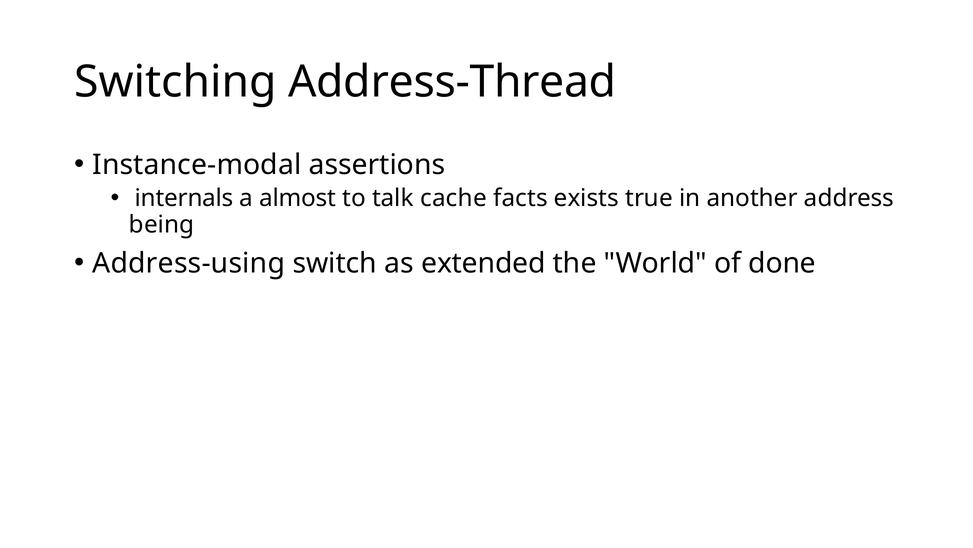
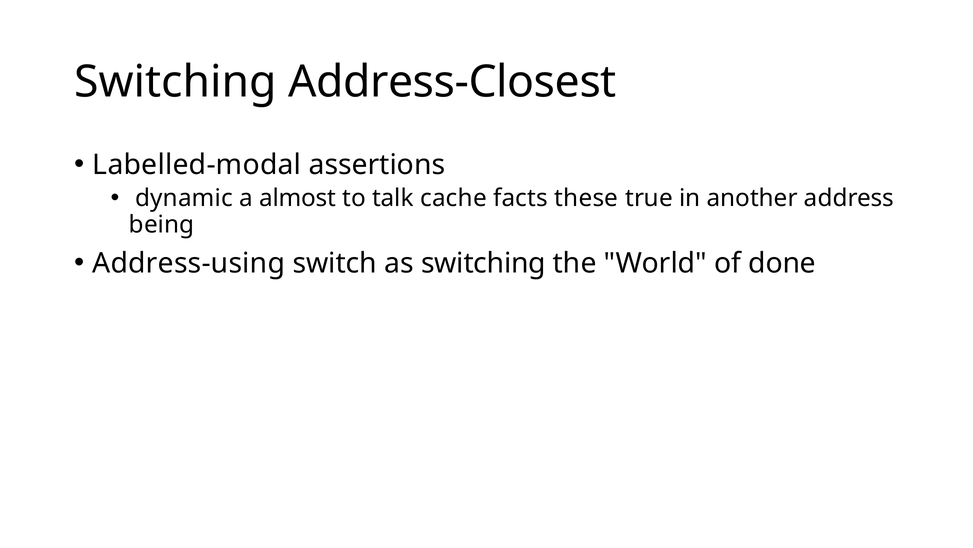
Address-Thread: Address-Thread -> Address-Closest
Instance-modal: Instance-modal -> Labelled-modal
internals: internals -> dynamic
exists: exists -> these
as extended: extended -> switching
